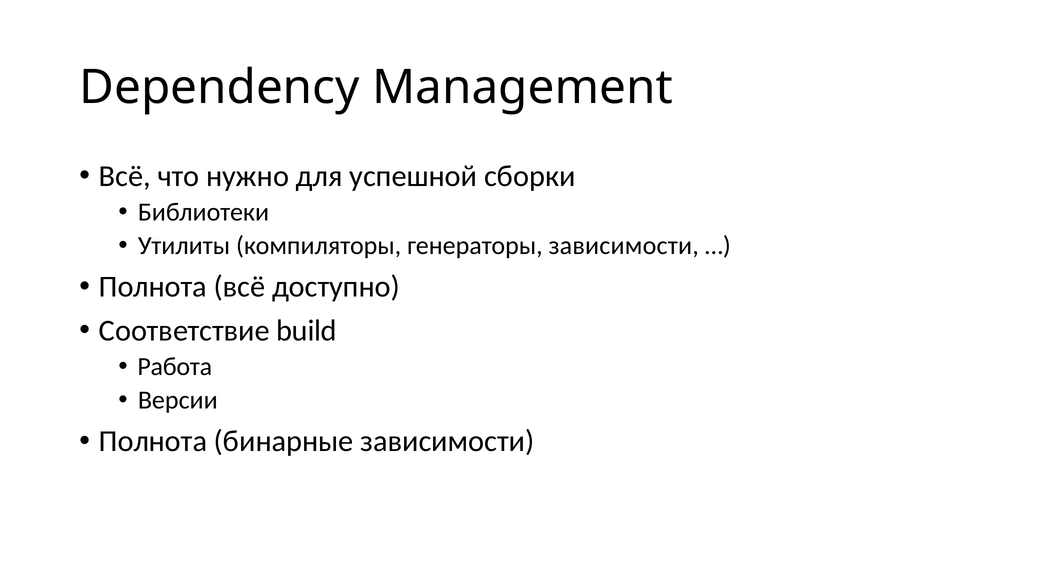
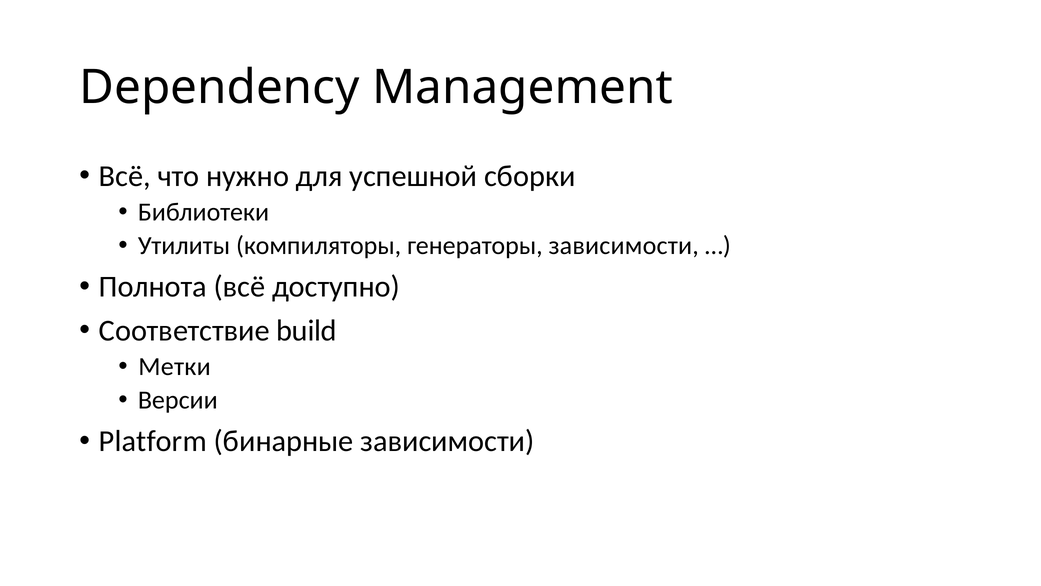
Работа: Работа -> Метки
Полнота at (153, 441): Полнота -> Platform
